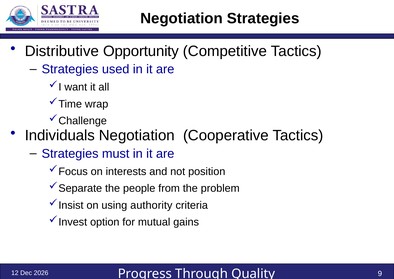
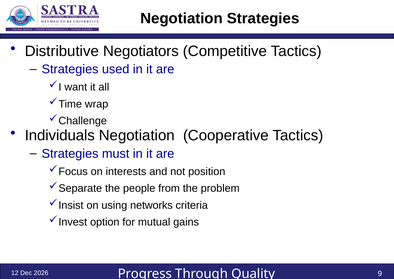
Opportunity: Opportunity -> Negotiators
authority: authority -> networks
